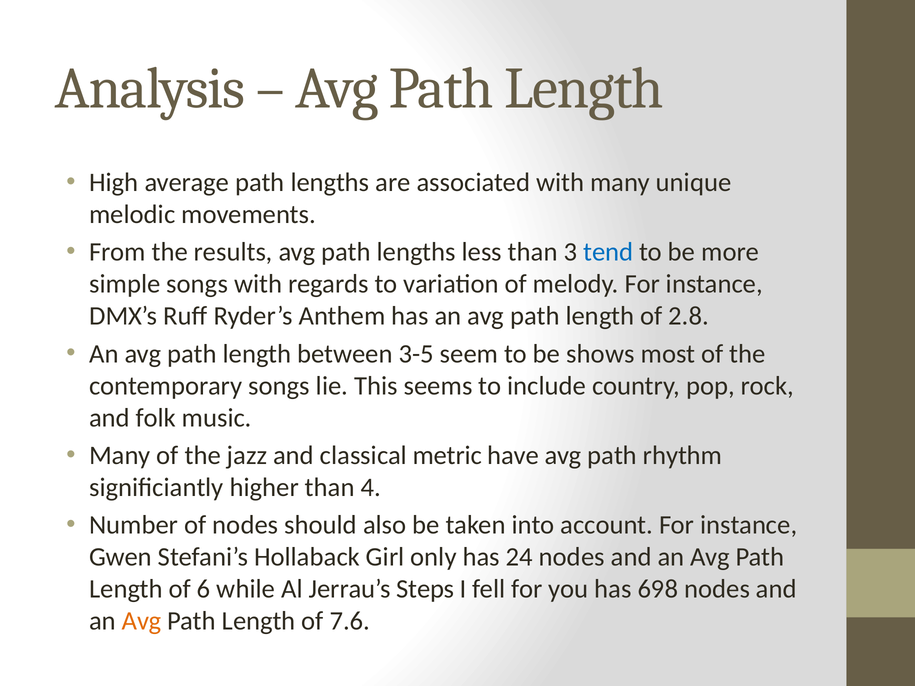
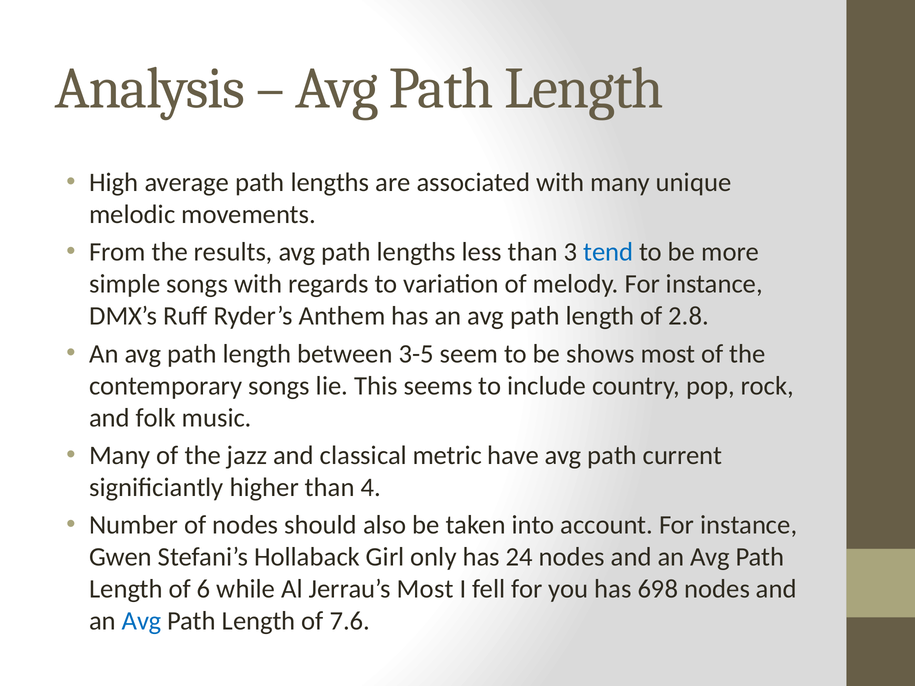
rhythm: rhythm -> current
Jerrau’s Steps: Steps -> Most
Avg at (142, 621) colour: orange -> blue
